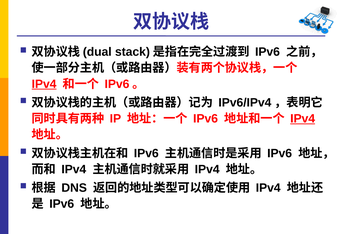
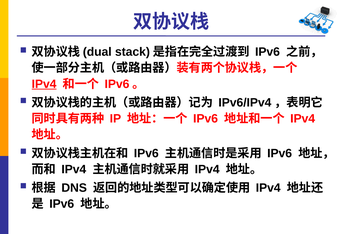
IPv4 at (303, 118) underline: present -> none
